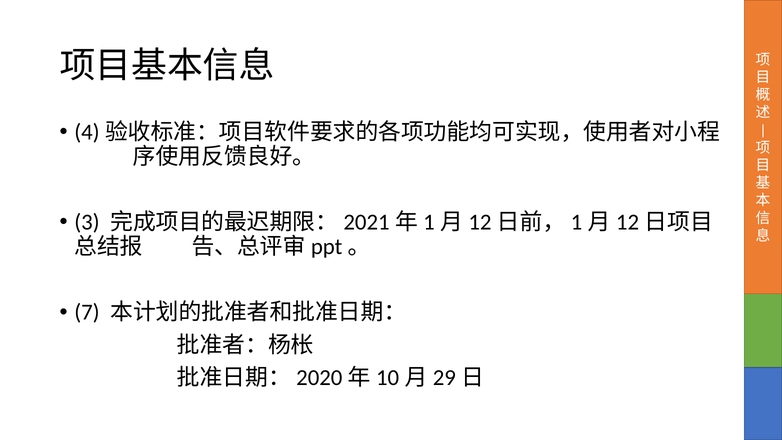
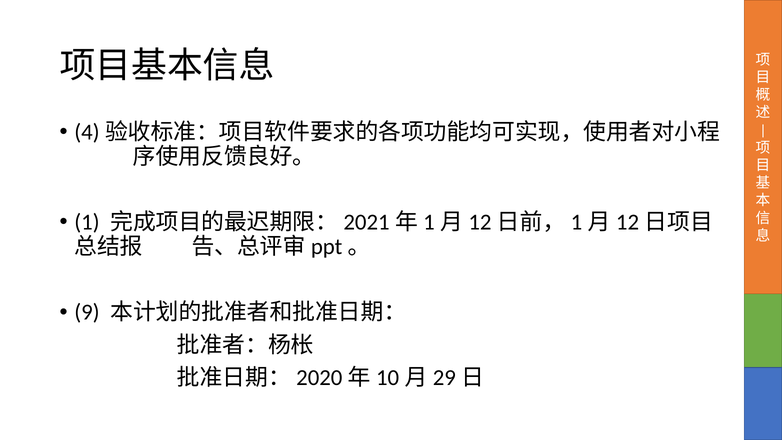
3: 3 -> 1
7: 7 -> 9
